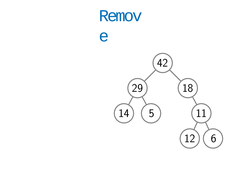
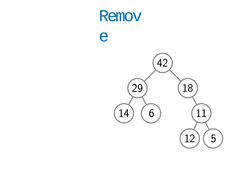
5: 5 -> 6
6: 6 -> 5
